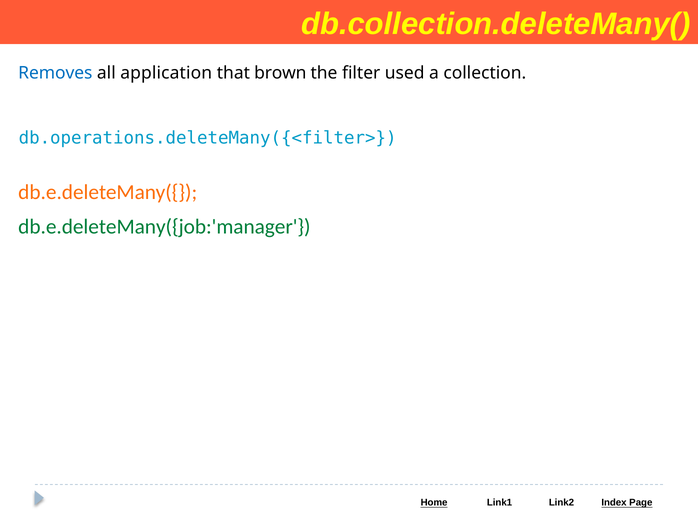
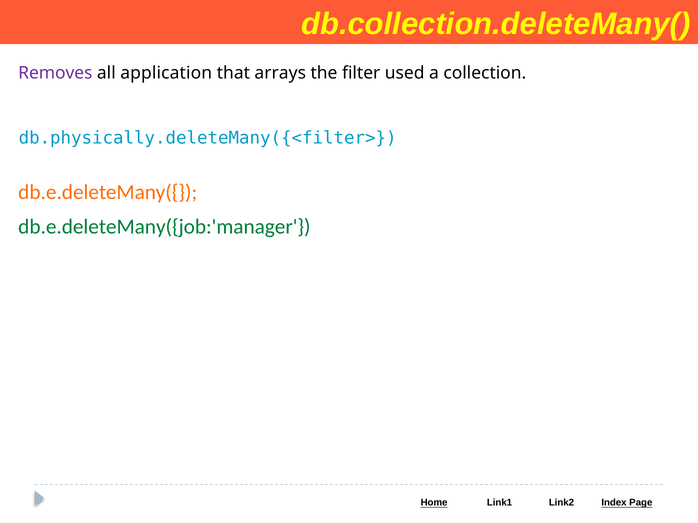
Removes colour: blue -> purple
brown: brown -> arrays
db.operations.deleteMany({<filter>: db.operations.deleteMany({<filter> -> db.physically.deleteMany({<filter>
